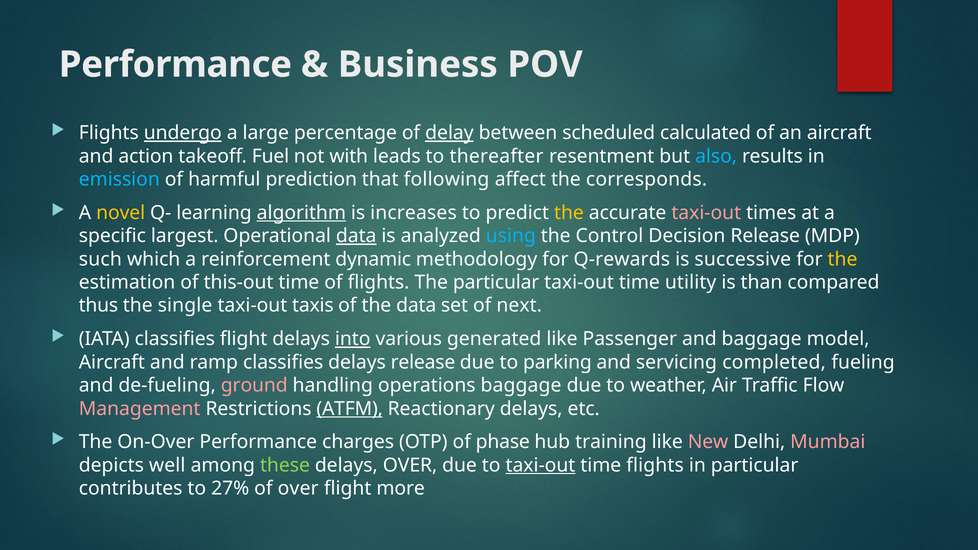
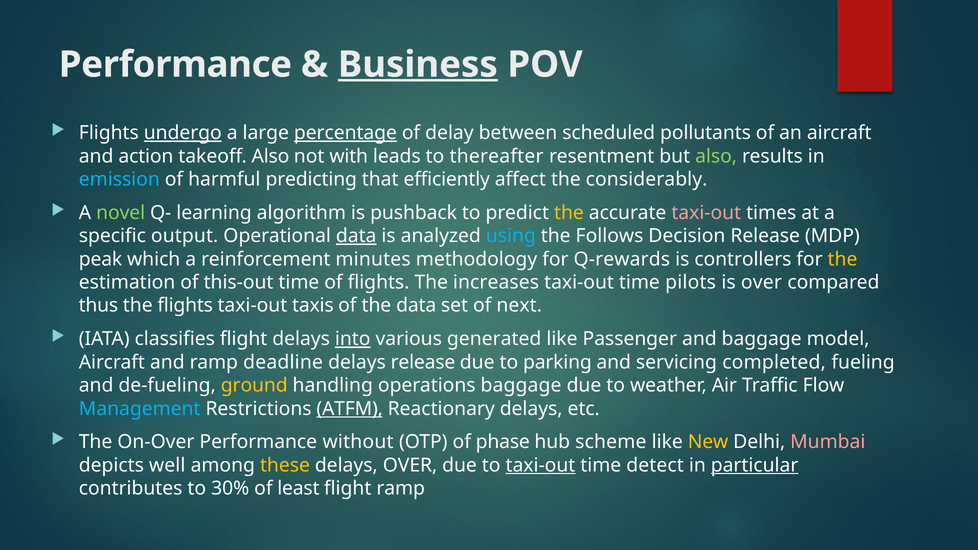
Business underline: none -> present
percentage underline: none -> present
delay underline: present -> none
calculated: calculated -> pollutants
takeoff Fuel: Fuel -> Also
also at (716, 156) colour: light blue -> light green
prediction: prediction -> predicting
following: following -> efficiently
corresponds: corresponds -> considerably
novel colour: yellow -> light green
algorithm underline: present -> none
increases: increases -> pushback
largest: largest -> output
Control: Control -> Follows
such: such -> peak
dynamic: dynamic -> minutes
successive: successive -> controllers
The particular: particular -> increases
utility: utility -> pilots
is than: than -> over
the single: single -> flights
ramp classifies: classifies -> deadline
ground colour: pink -> yellow
Management colour: pink -> light blue
charges: charges -> without
training: training -> scheme
New colour: pink -> yellow
these colour: light green -> yellow
time flights: flights -> detect
particular at (755, 465) underline: none -> present
27%: 27% -> 30%
of over: over -> least
flight more: more -> ramp
